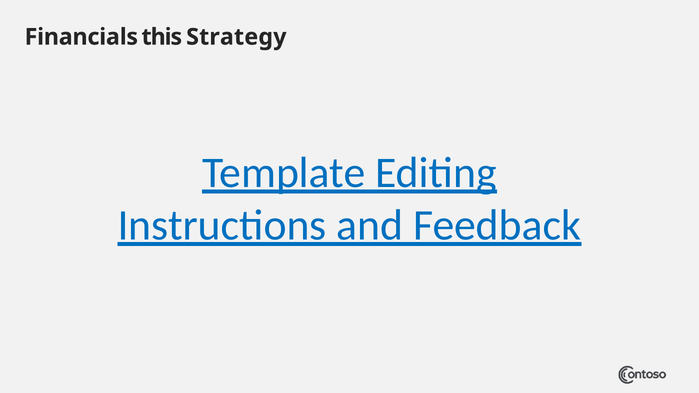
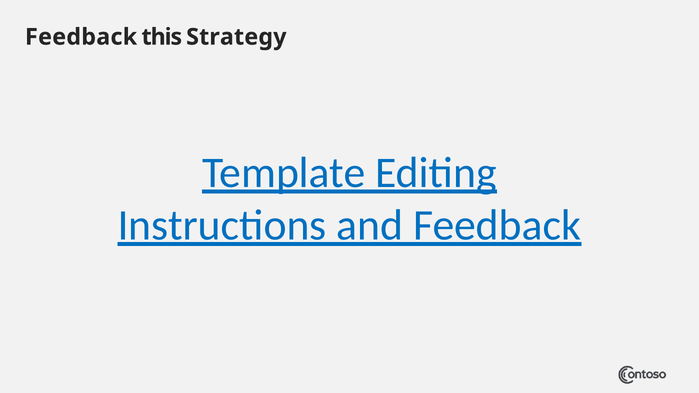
Financials at (81, 37): Financials -> Feedback
